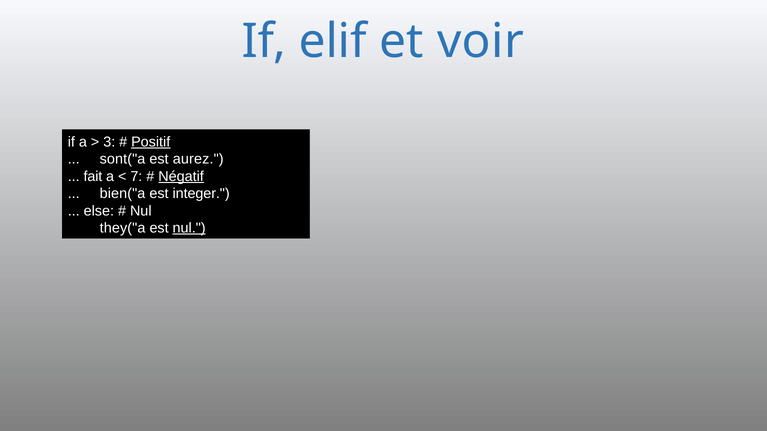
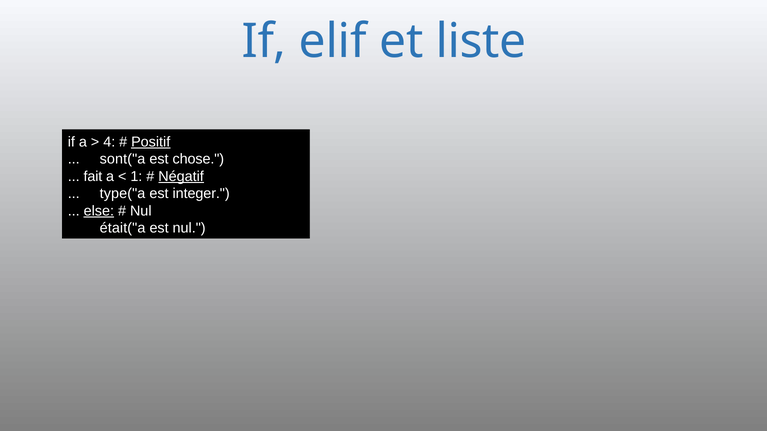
voir: voir -> liste
3: 3 -> 4
aurez: aurez -> chose
7: 7 -> 1
bien("a: bien("a -> type("a
else underline: none -> present
they("a: they("a -> était("a
nul at (189, 228) underline: present -> none
